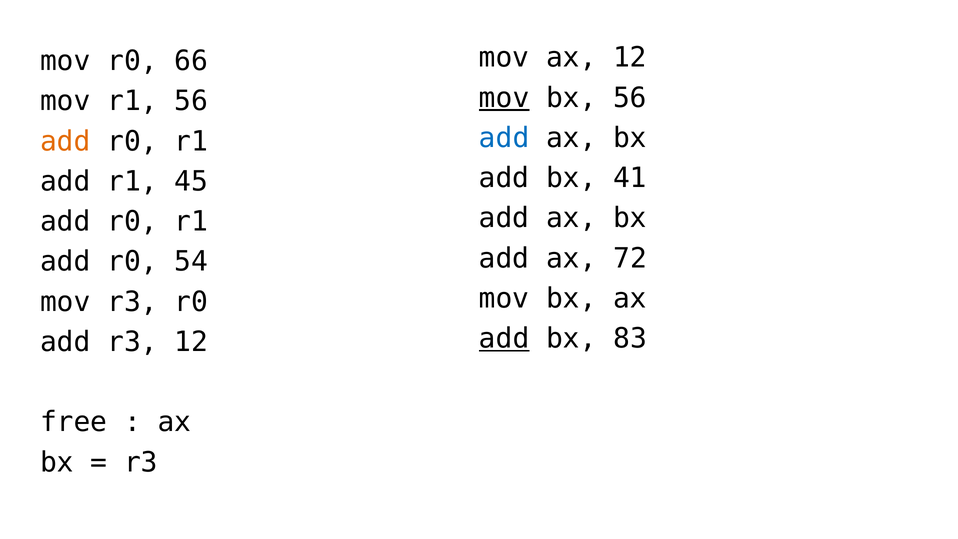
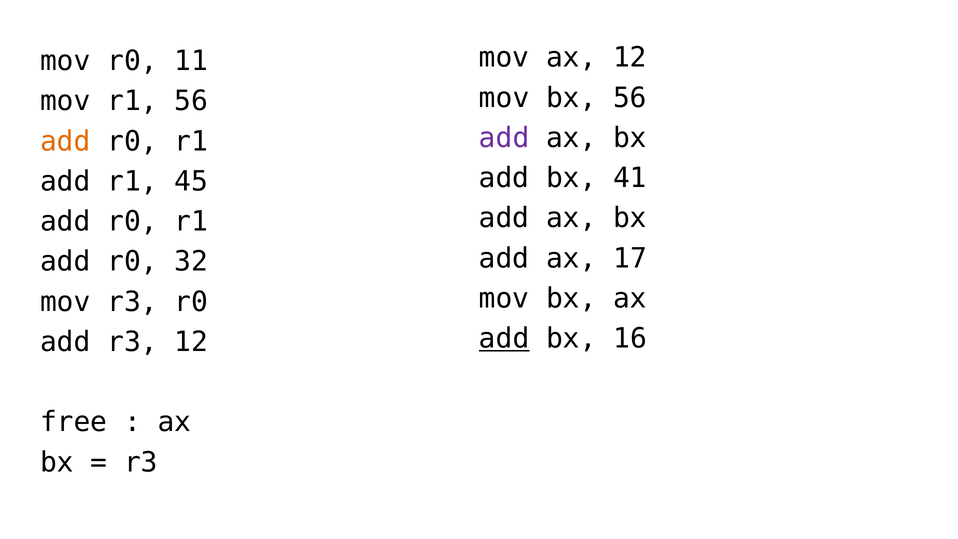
66: 66 -> 11
mov at (504, 98) underline: present -> none
add at (504, 138) colour: blue -> purple
72: 72 -> 17
54: 54 -> 32
83: 83 -> 16
